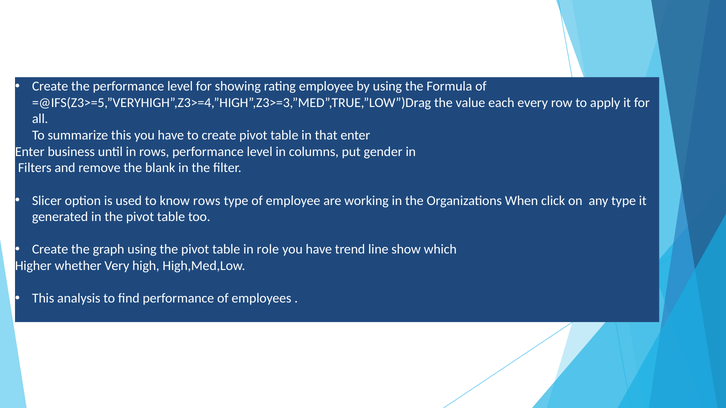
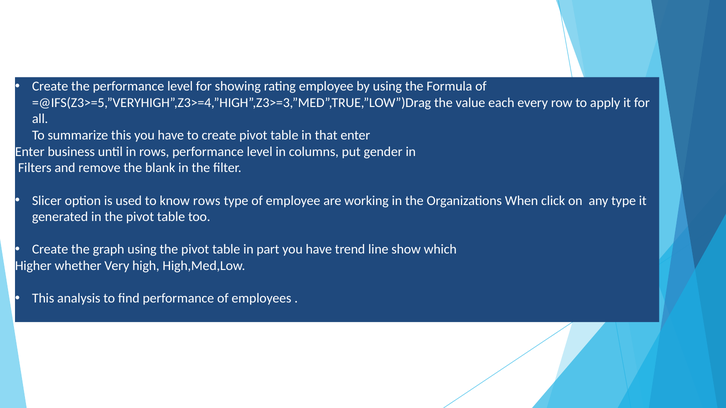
role: role -> part
